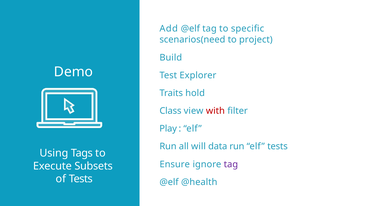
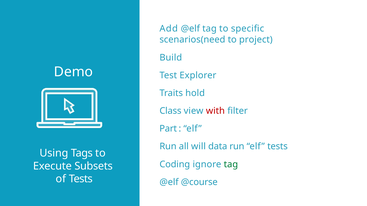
Play: Play -> Part
Ensure: Ensure -> Coding
tag at (231, 165) colour: purple -> green
@health: @health -> @course
